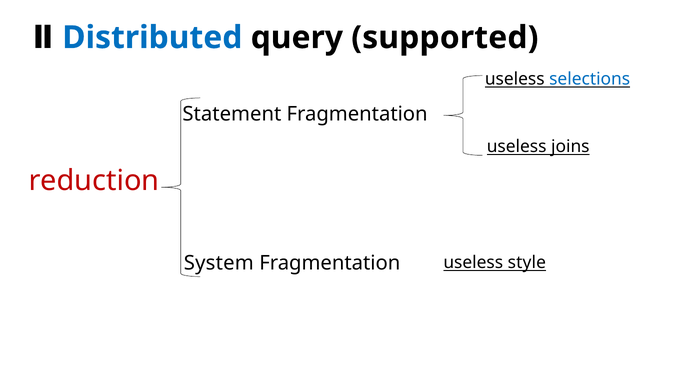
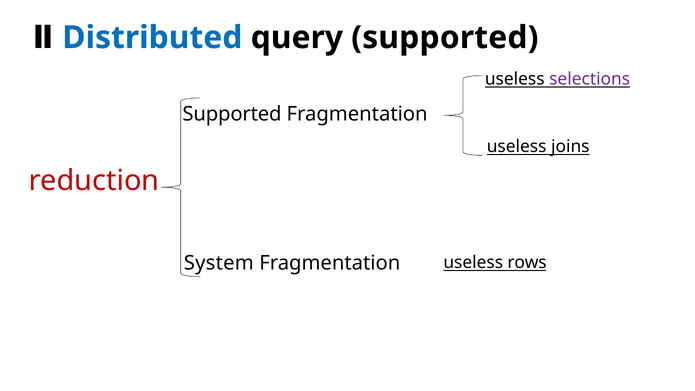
selections colour: blue -> purple
Statement at (232, 114): Statement -> Supported
style: style -> rows
